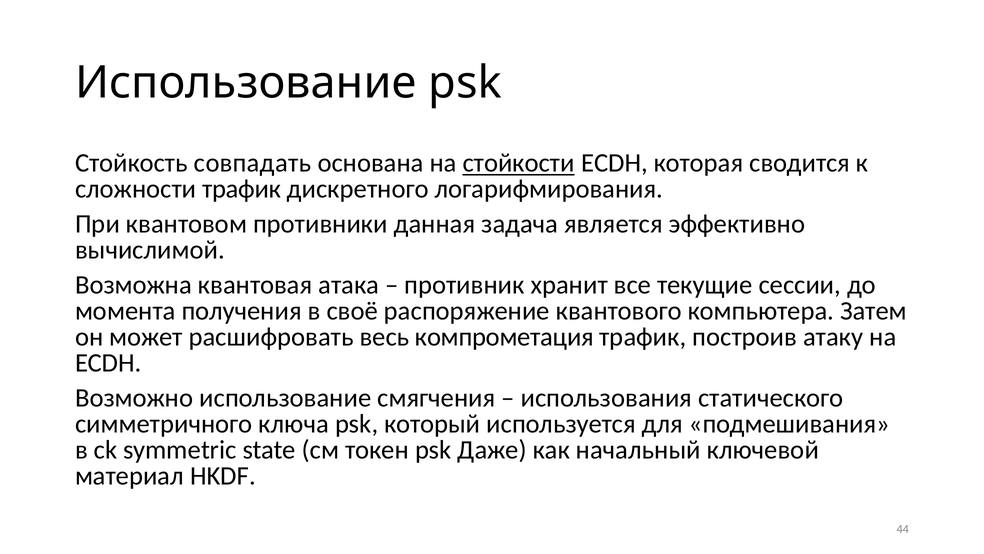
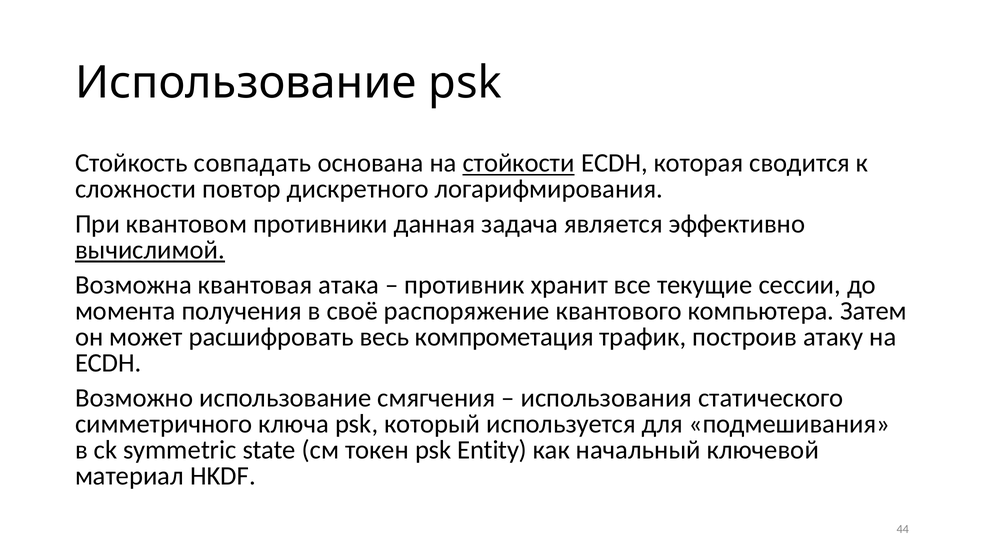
сложности трафик: трафик -> повтор
вычислимой underline: none -> present
Даже: Даже -> Entity
